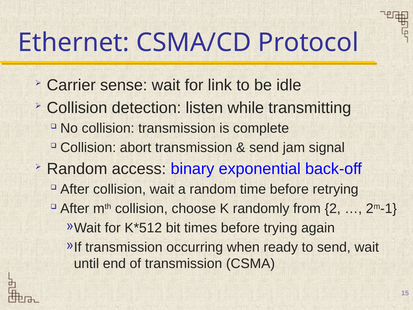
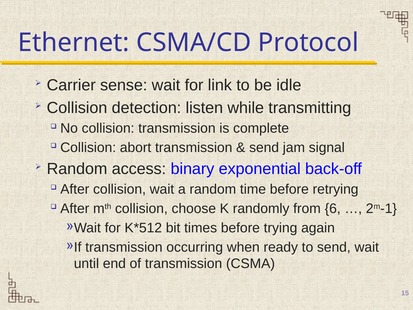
2: 2 -> 6
